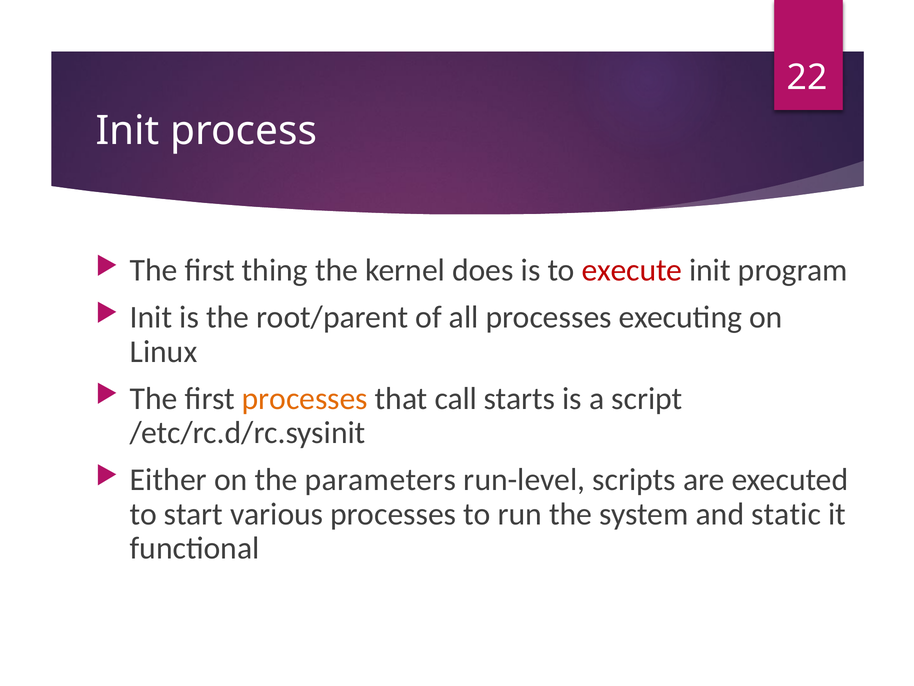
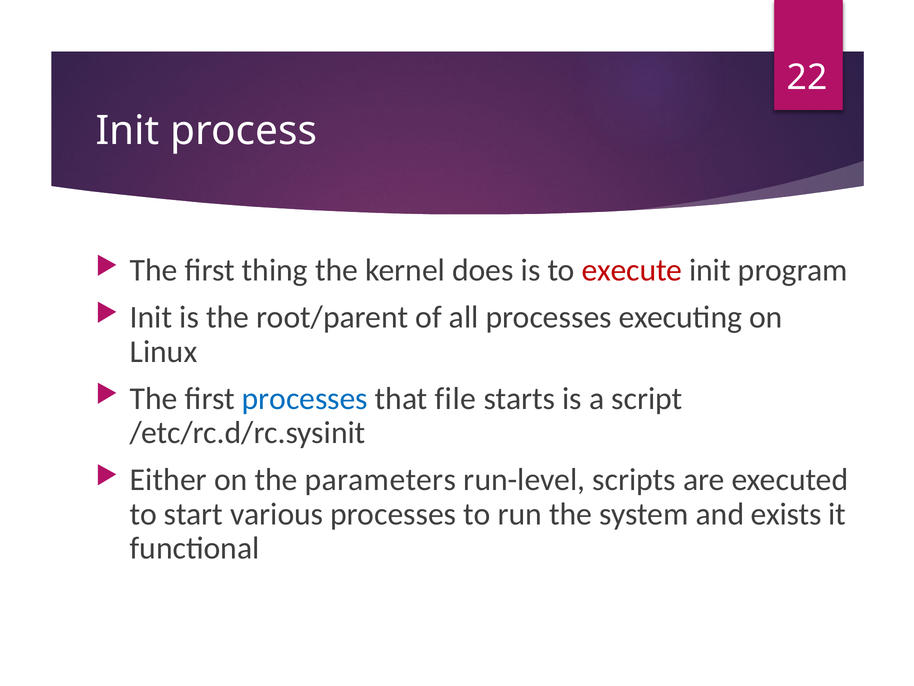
processes at (305, 398) colour: orange -> blue
call: call -> file
static: static -> exists
